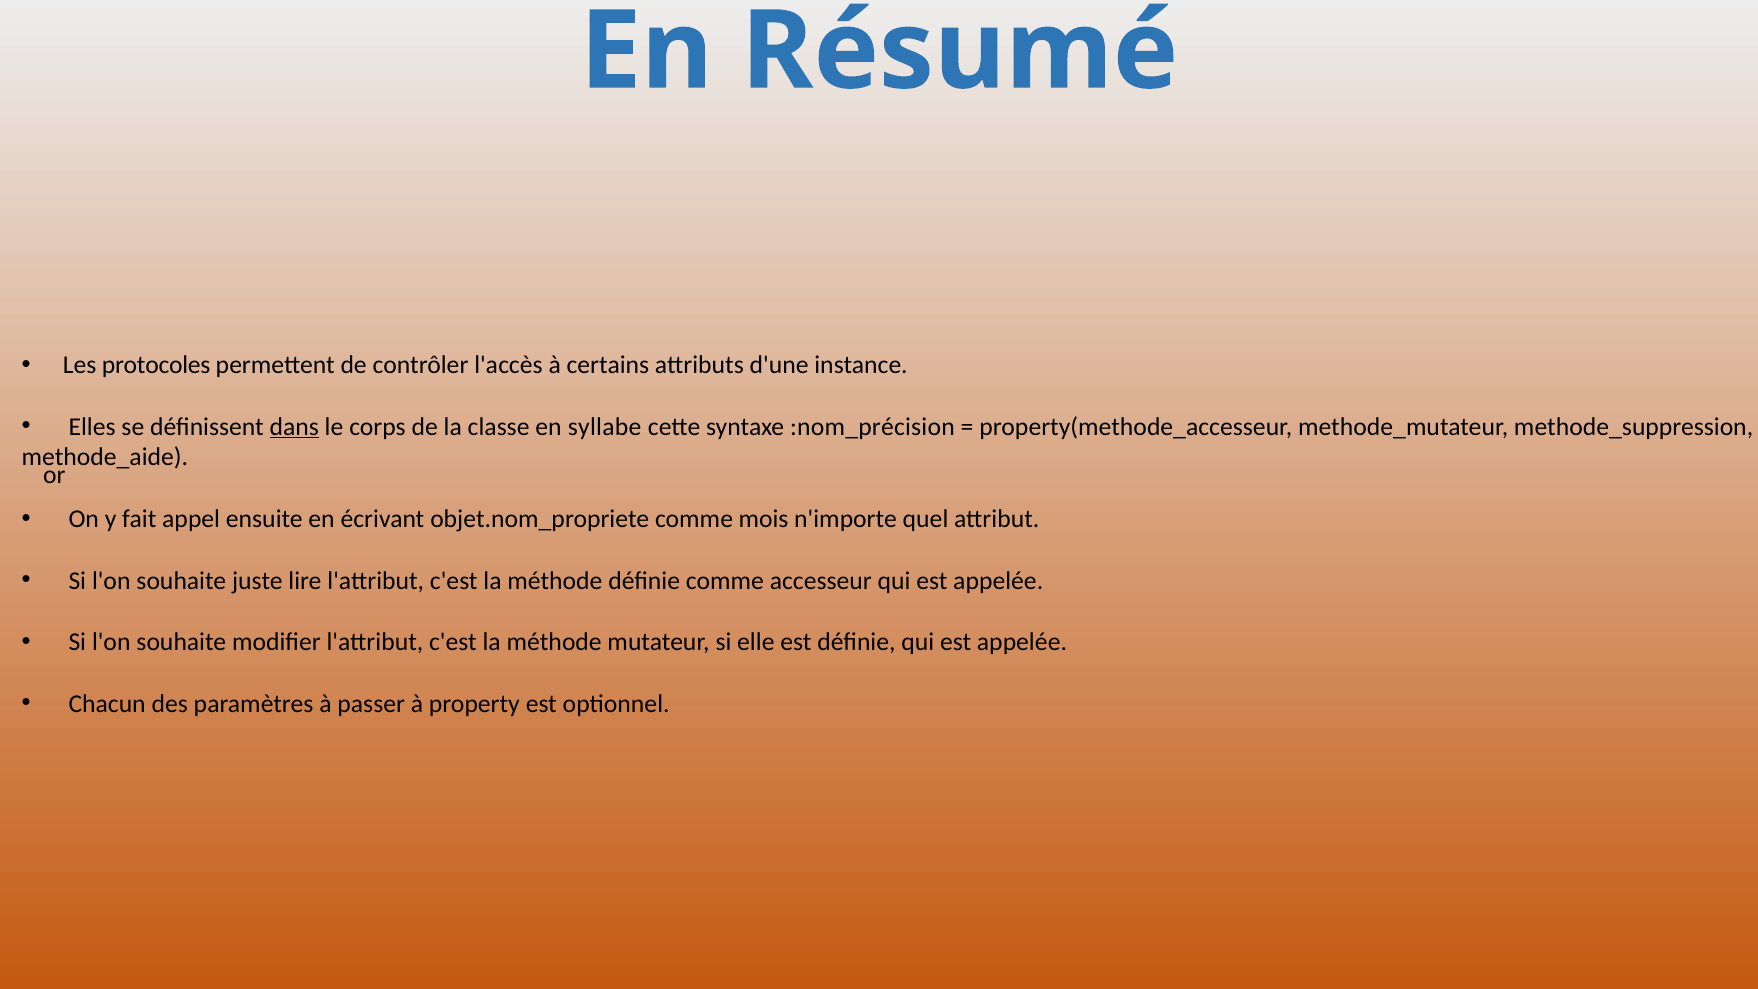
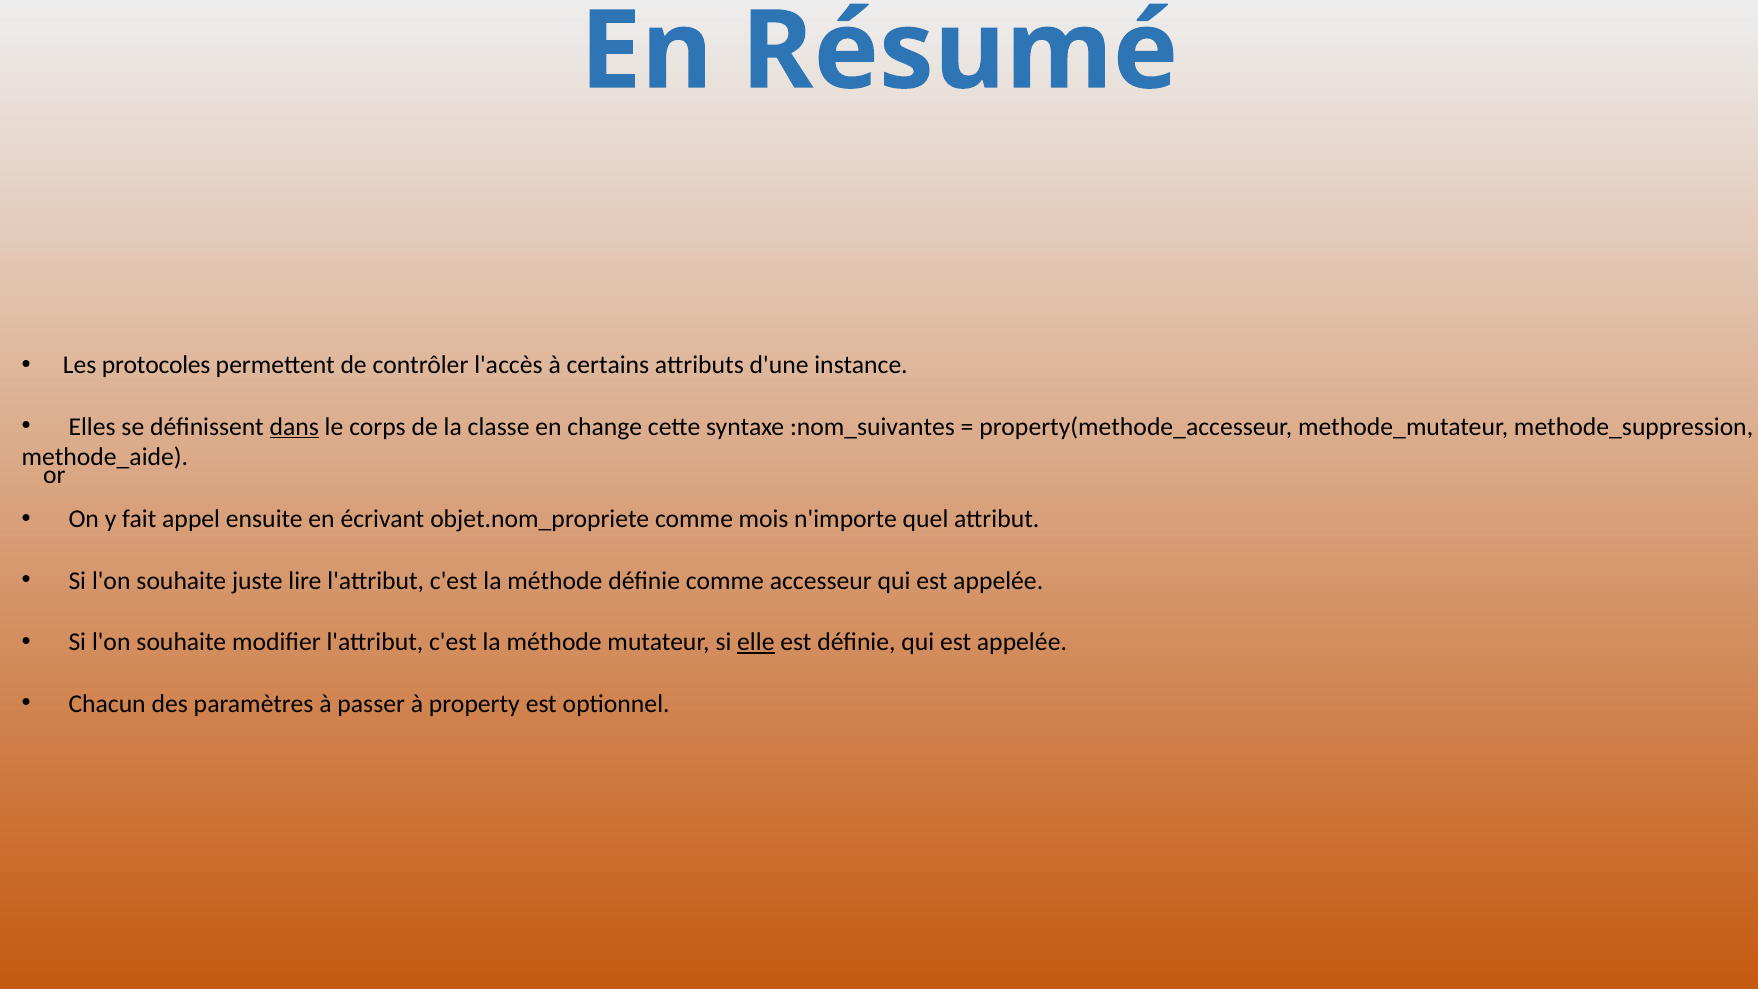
syllabe: syllabe -> change
:nom_précision: :nom_précision -> :nom_suivantes
elle underline: none -> present
